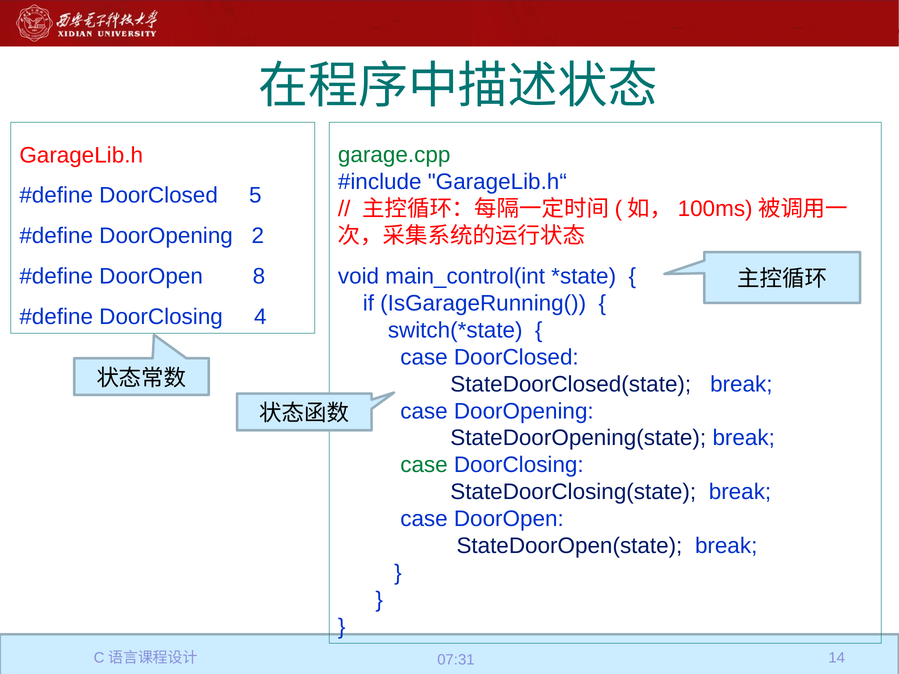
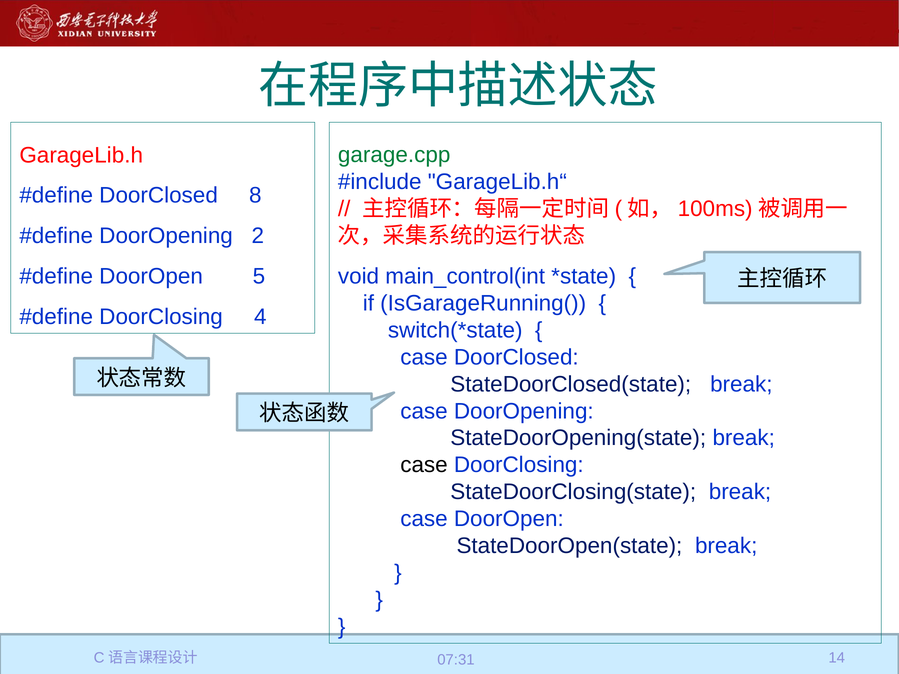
5: 5 -> 8
8: 8 -> 5
case at (424, 465) colour: green -> black
